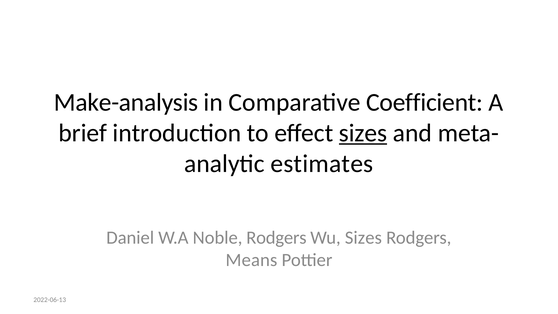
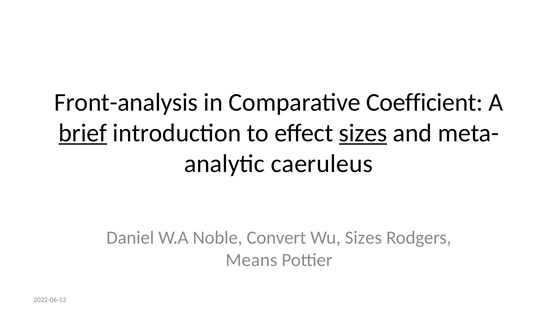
Make-analysis: Make-analysis -> Front-analysis
brief underline: none -> present
estimates: estimates -> caeruleus
Noble Rodgers: Rodgers -> Convert
